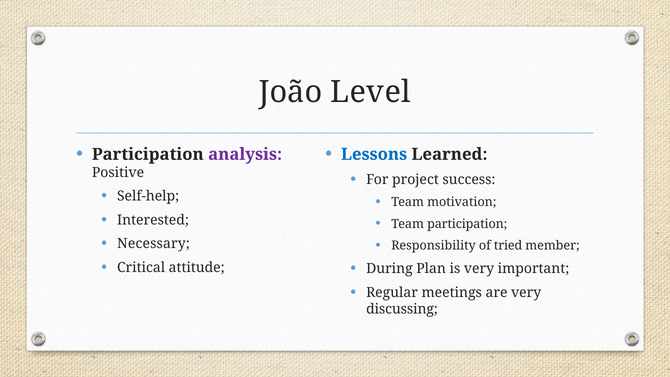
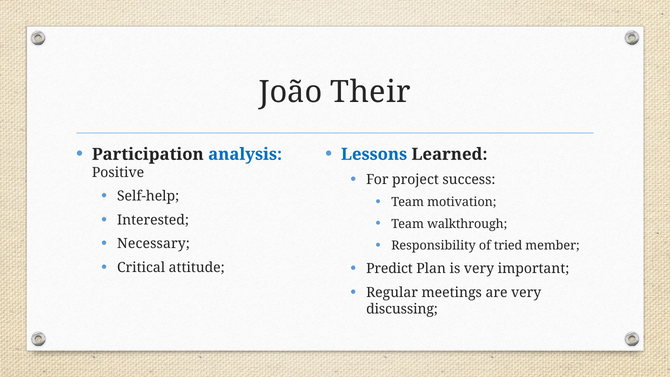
Level: Level -> Their
analysis colour: purple -> blue
Team participation: participation -> walkthrough
During: During -> Predict
